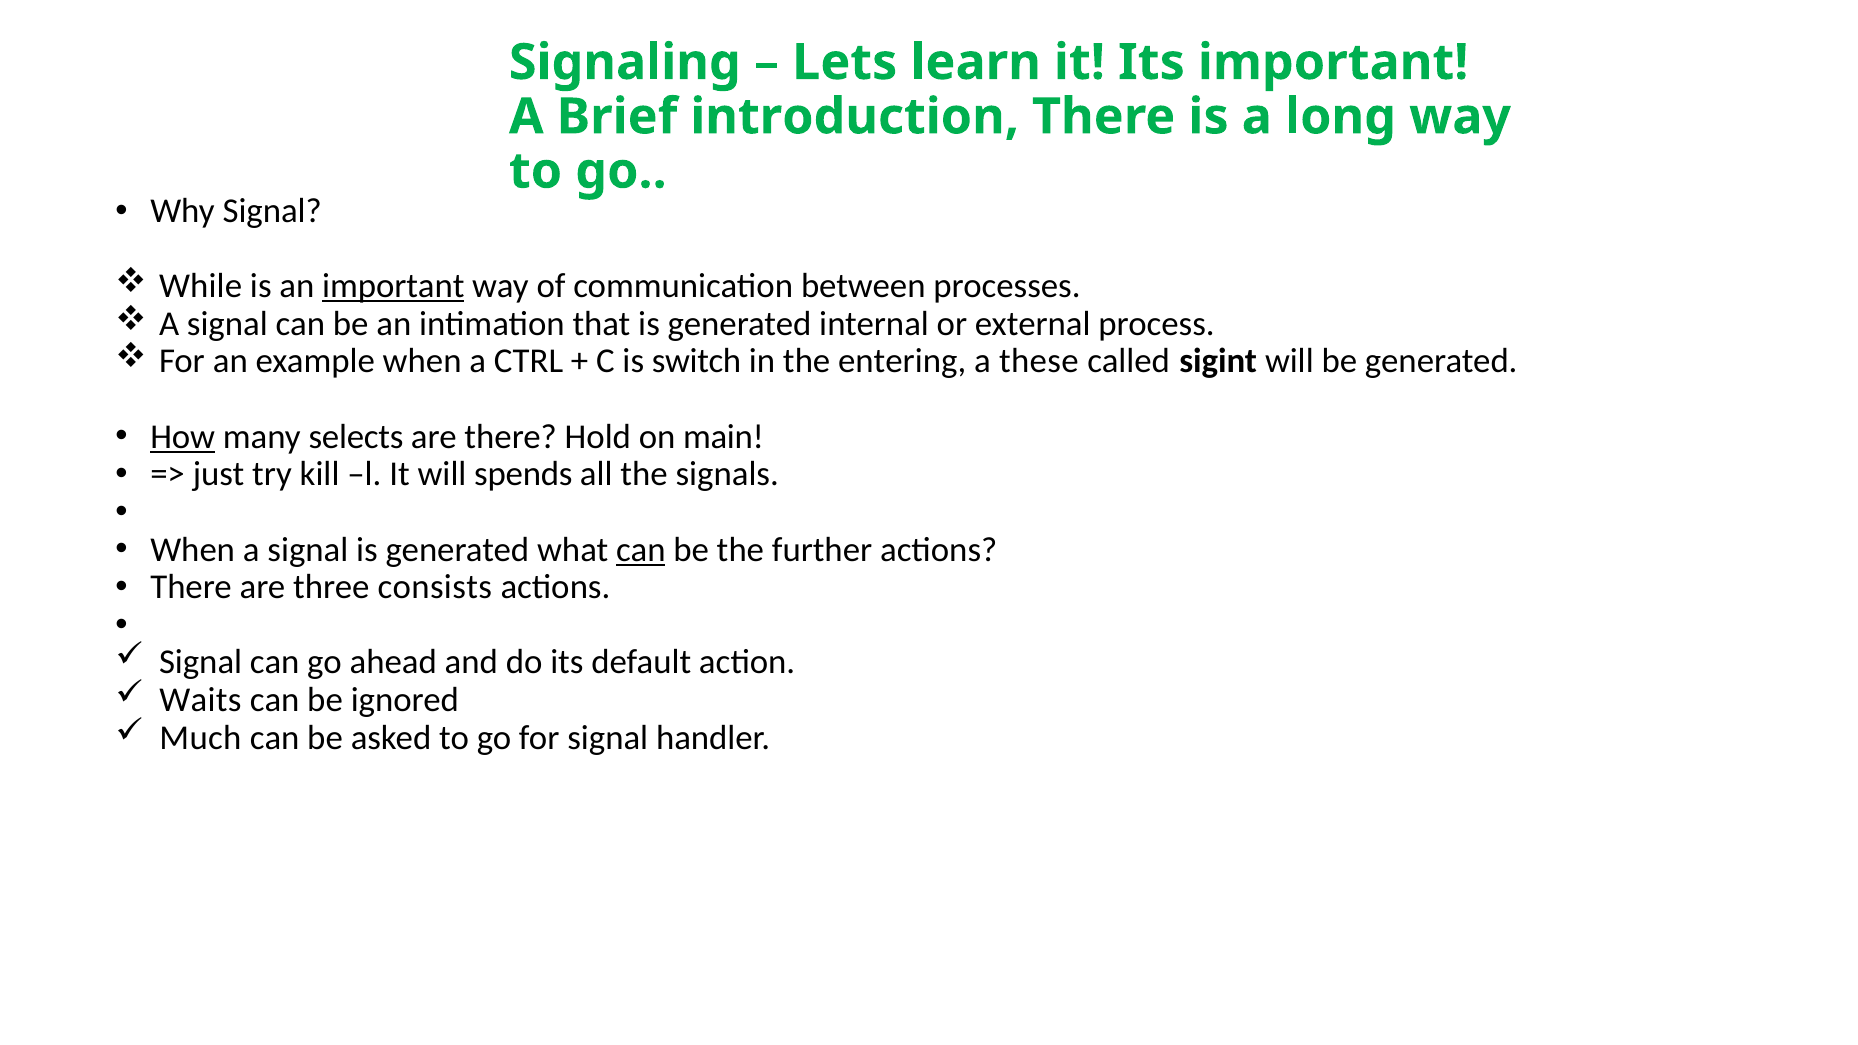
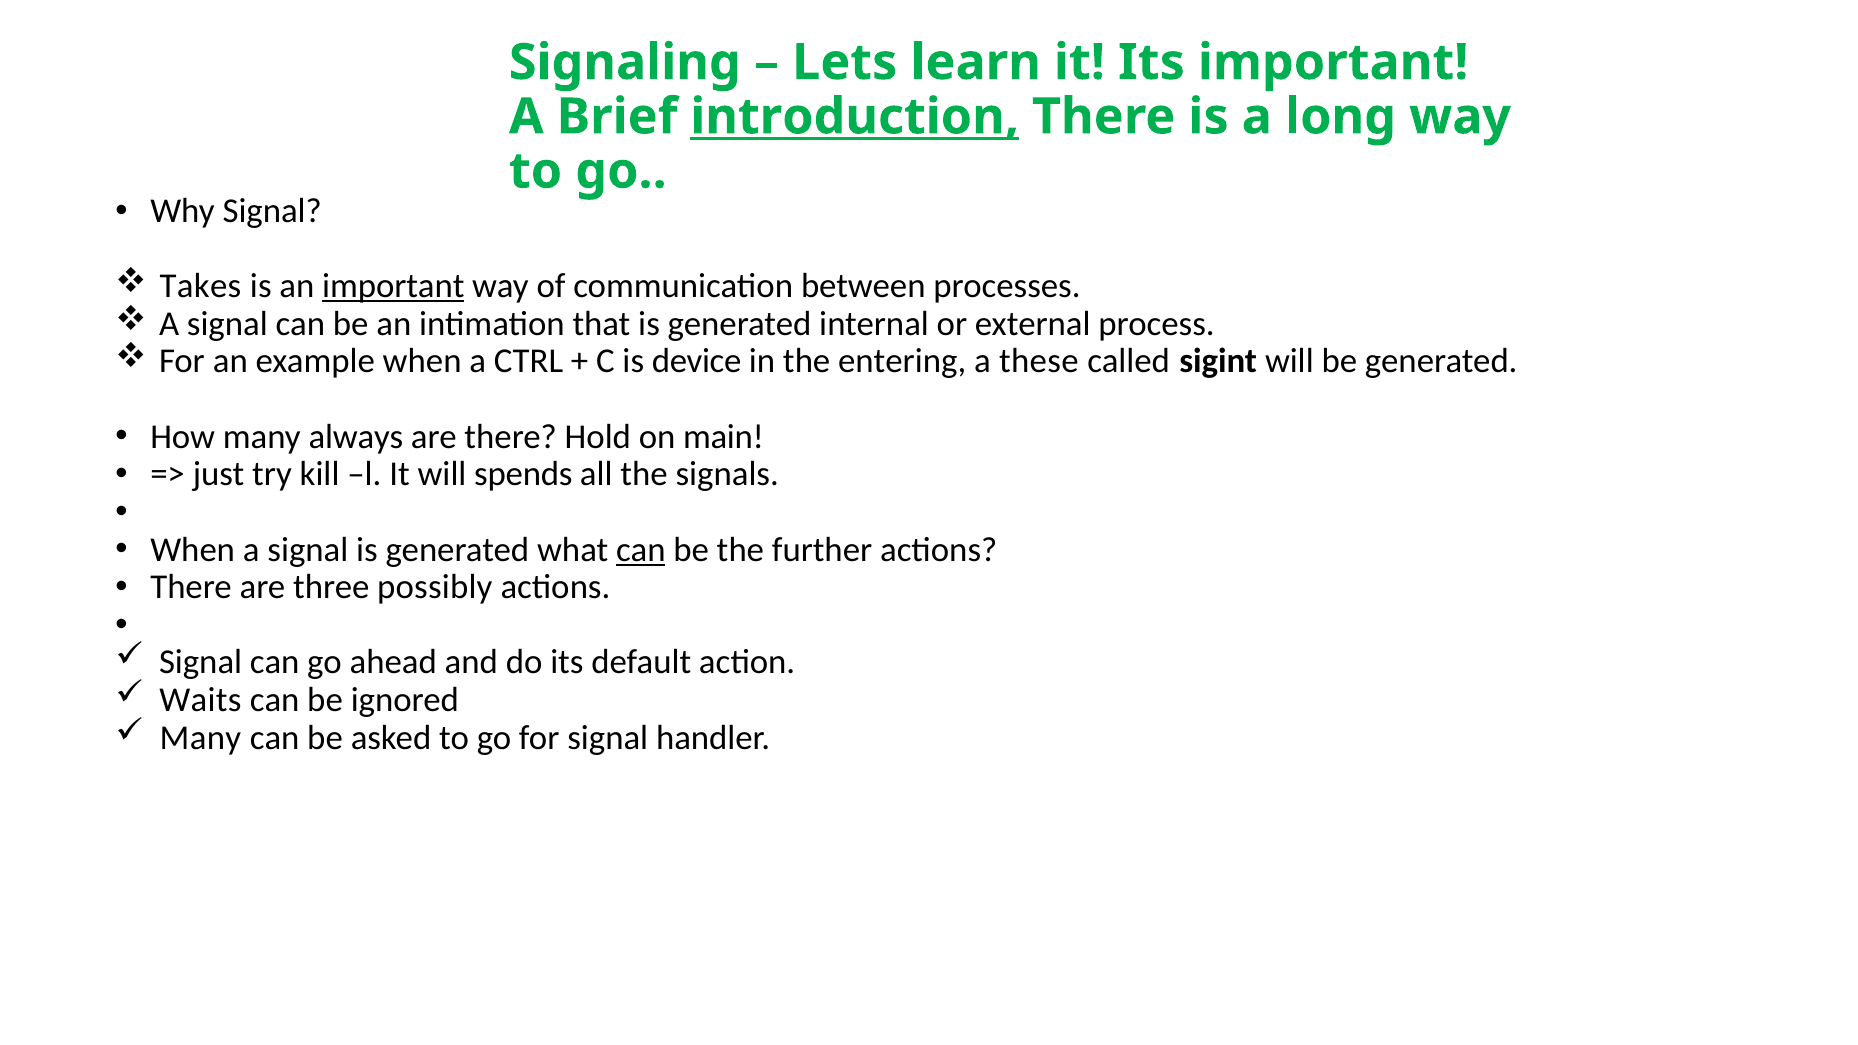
introduction underline: none -> present
While: While -> Takes
switch: switch -> device
How underline: present -> none
selects: selects -> always
consists: consists -> possibly
Much at (200, 738): Much -> Many
